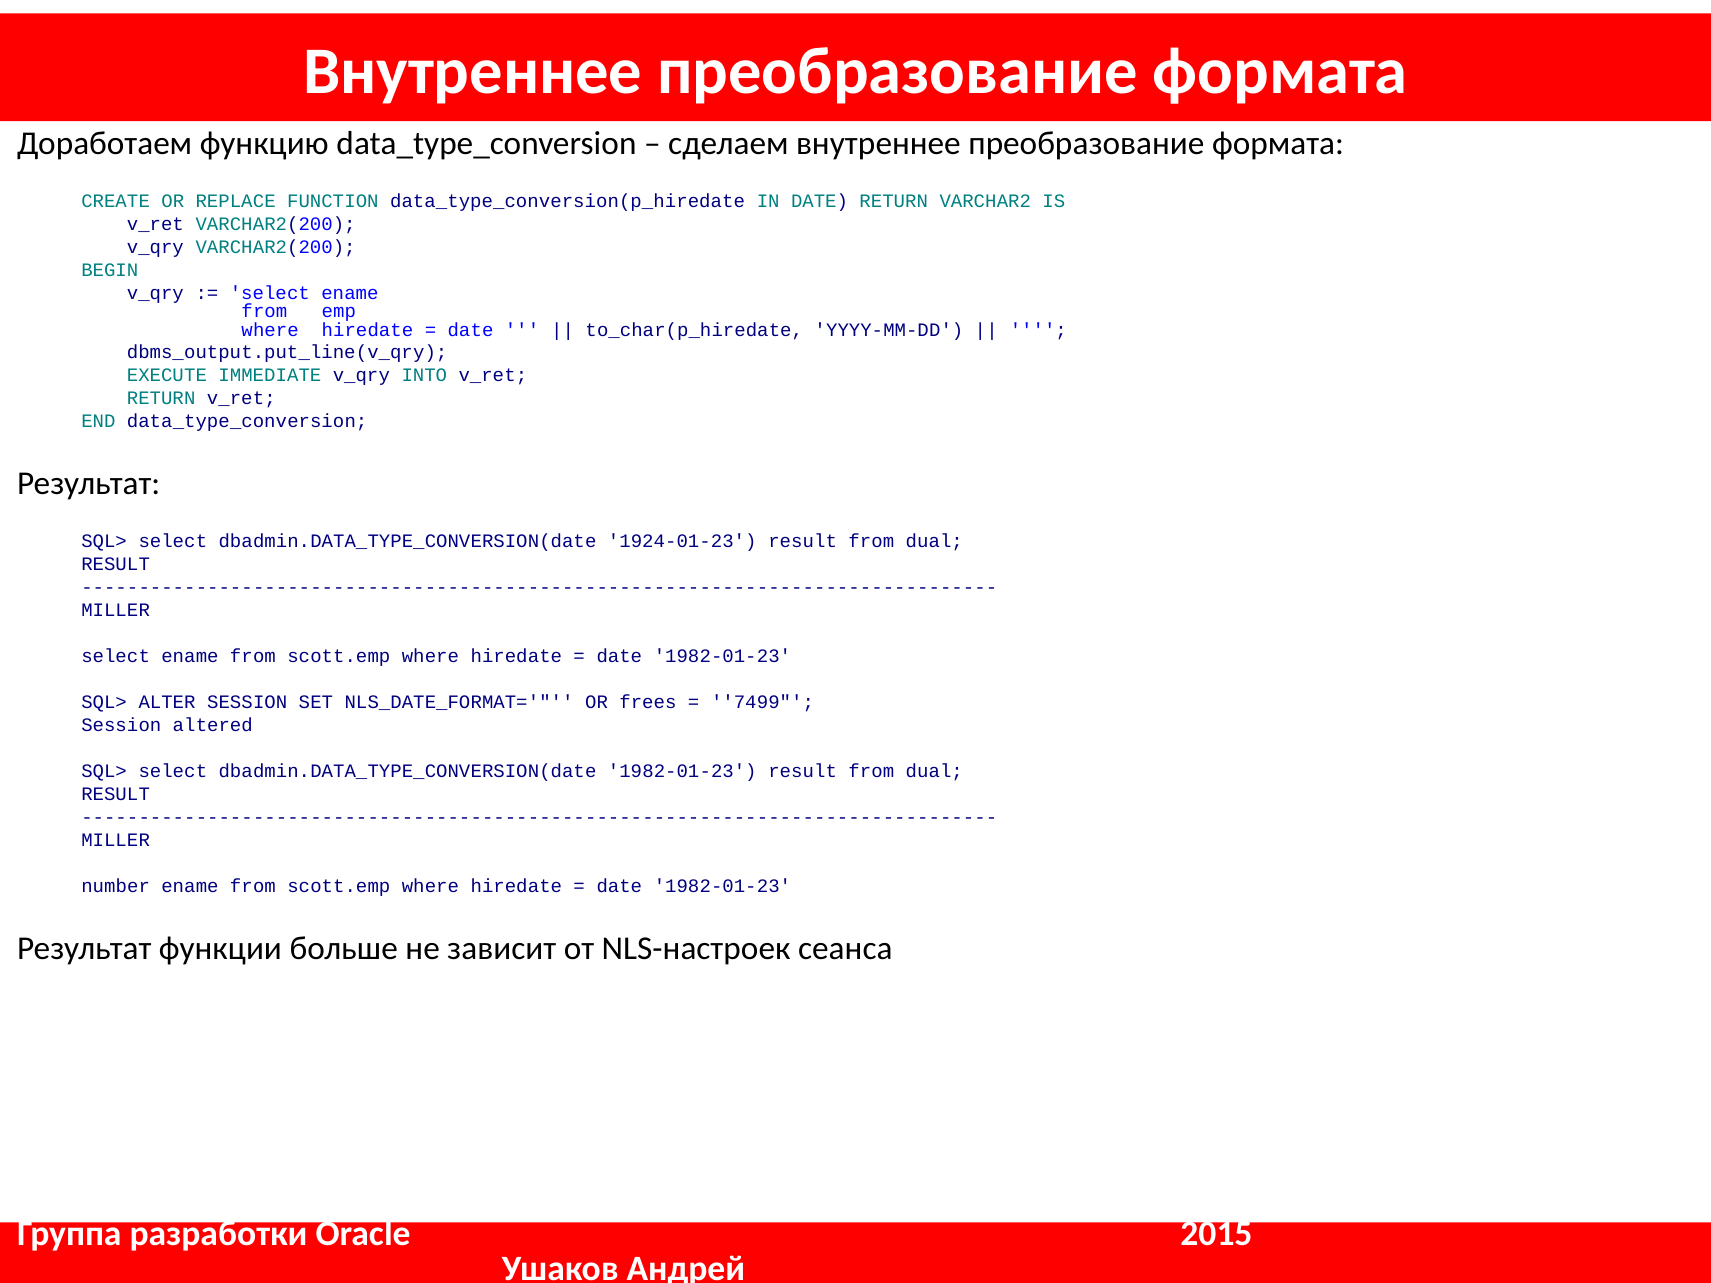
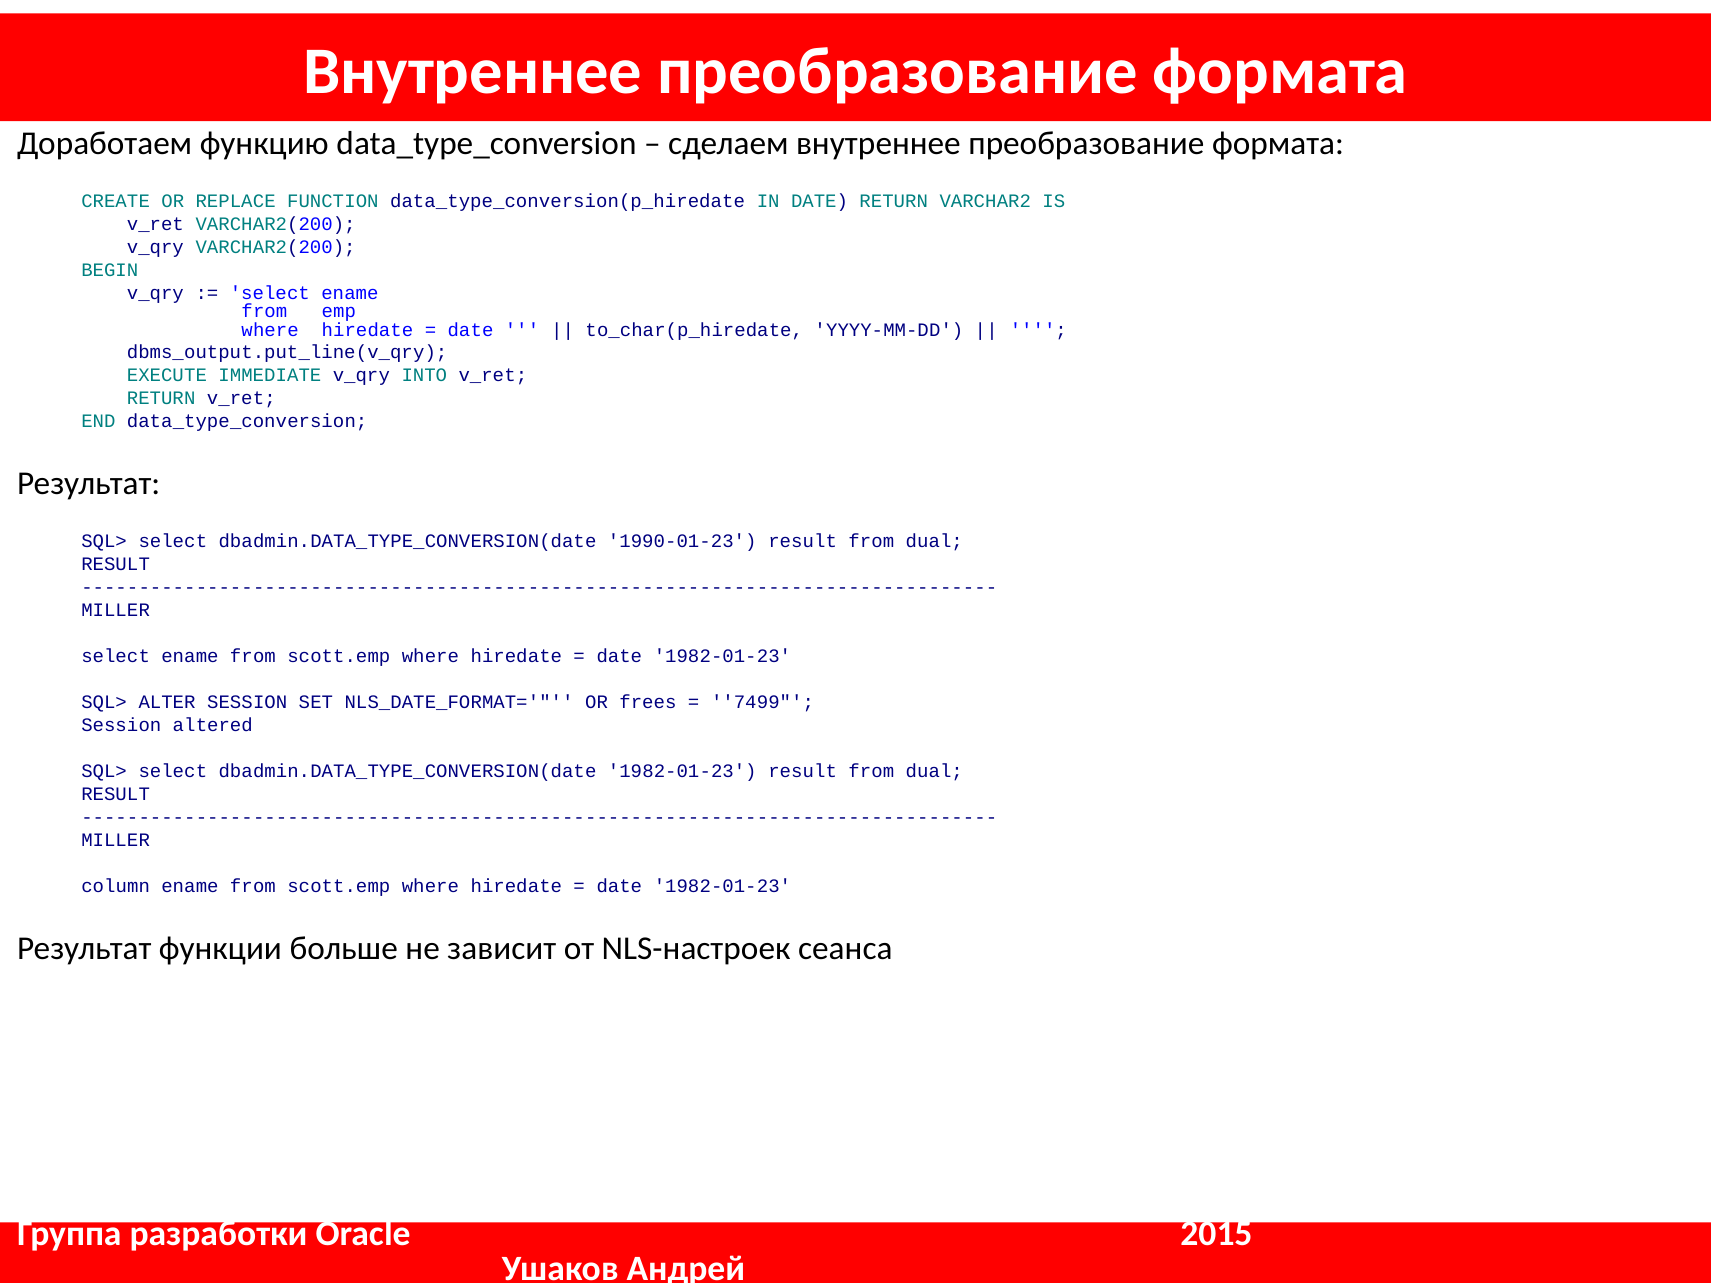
1924-01-23: 1924-01-23 -> 1990-01-23
number: number -> column
